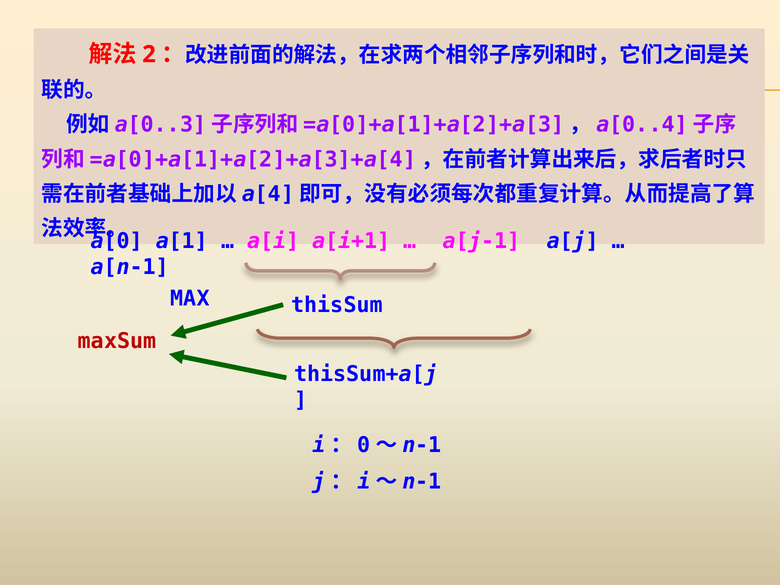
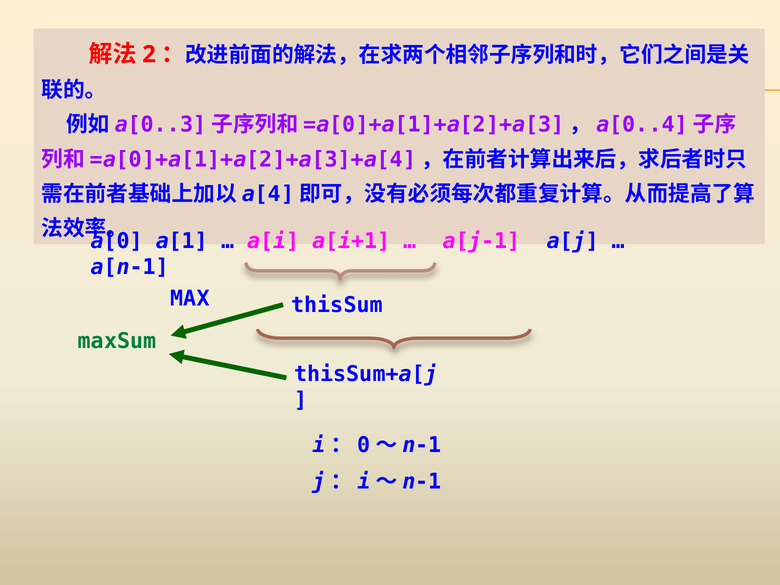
maxSum colour: red -> green
